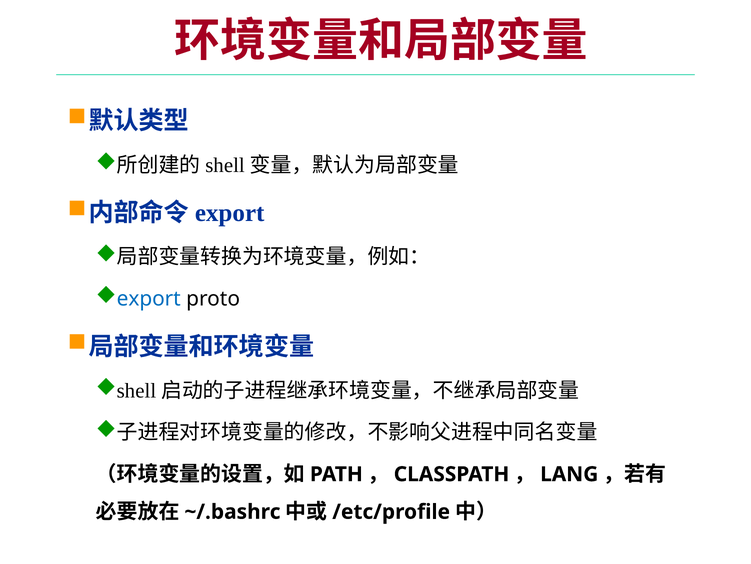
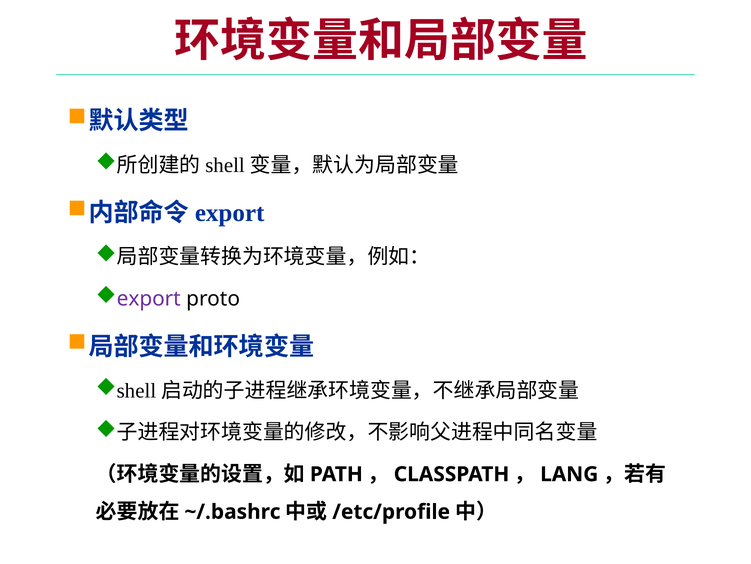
export colour: blue -> purple
